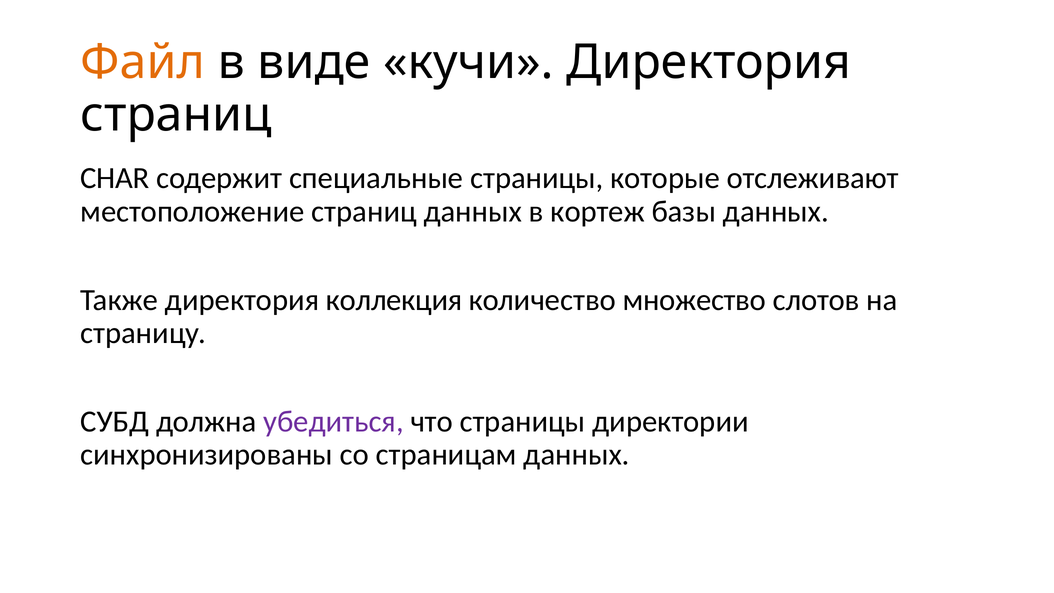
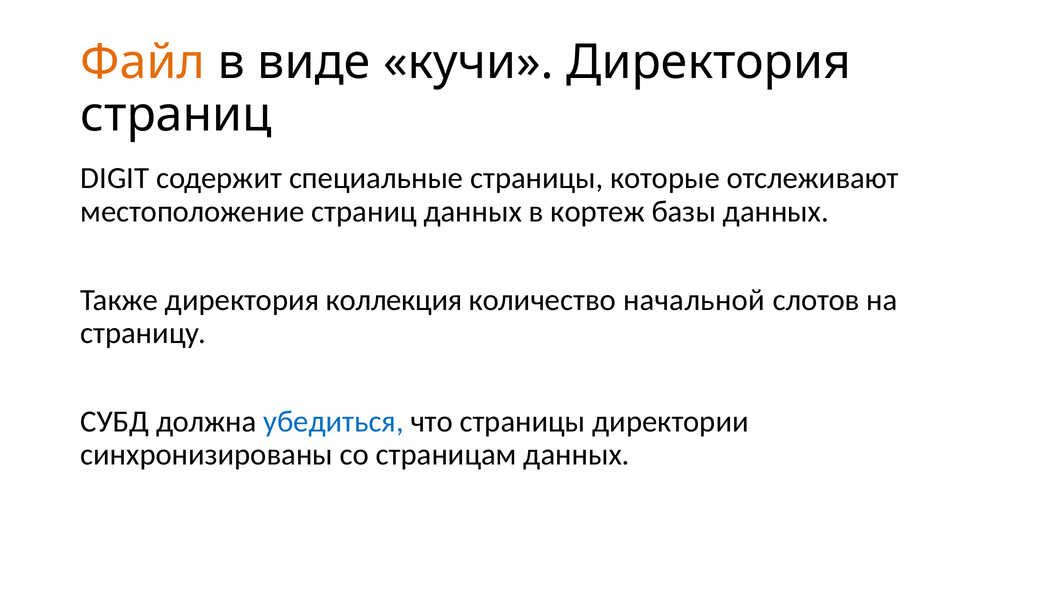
CHAR: CHAR -> DIGIT
множество: множество -> начальной
убедиться colour: purple -> blue
